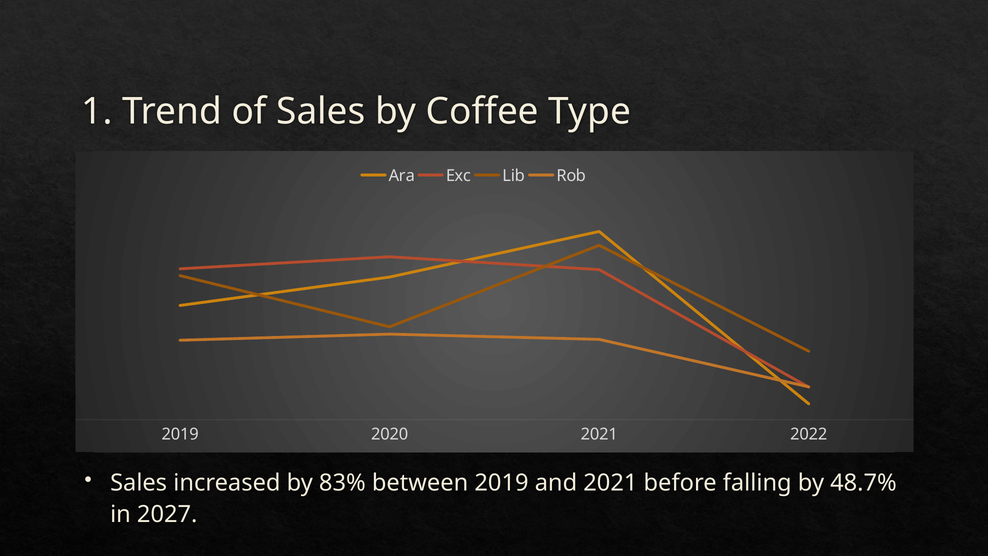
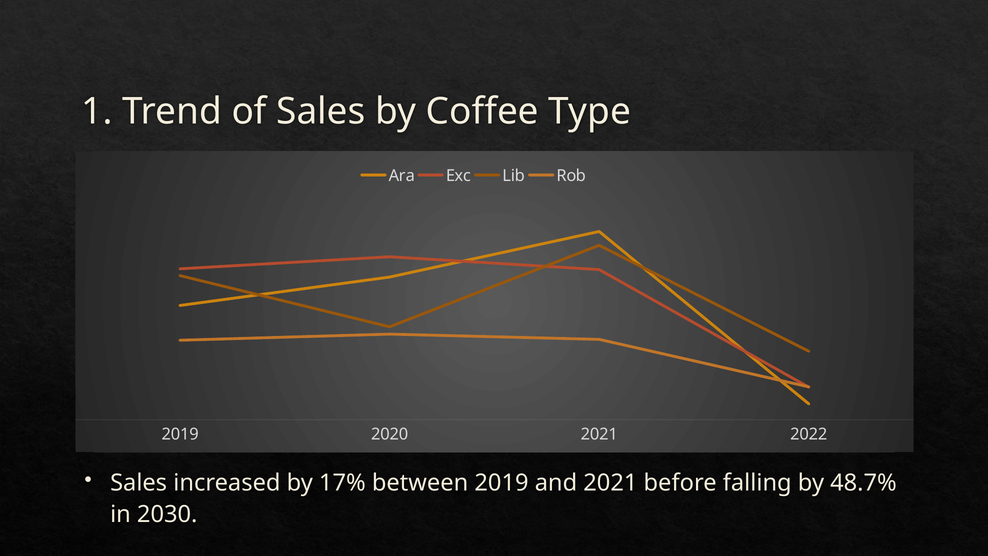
83%: 83% -> 17%
2027: 2027 -> 2030
